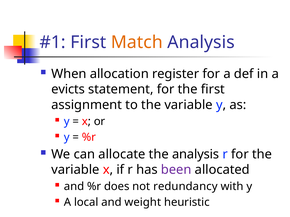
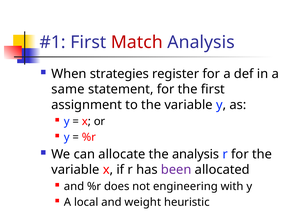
Match colour: orange -> red
allocation: allocation -> strategies
evicts: evicts -> same
redundancy: redundancy -> engineering
